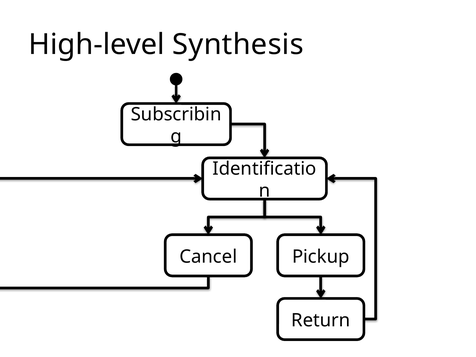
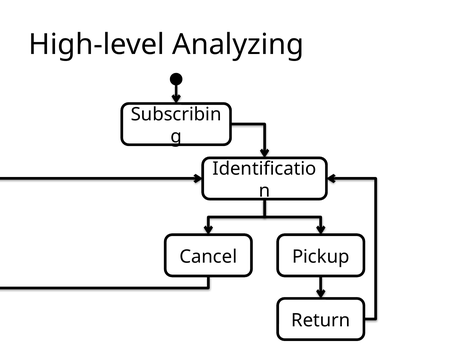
Synthesis: Synthesis -> Analyzing
